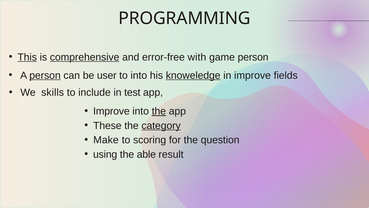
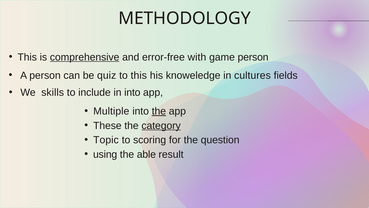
PROGRAMMING: PROGRAMMING -> METHODOLOGY
This at (27, 57) underline: present -> none
person at (45, 75) underline: present -> none
user: user -> quiz
to into: into -> this
knoweledge underline: present -> none
in improve: improve -> cultures
in test: test -> into
Improve at (111, 111): Improve -> Multiple
Make: Make -> Topic
